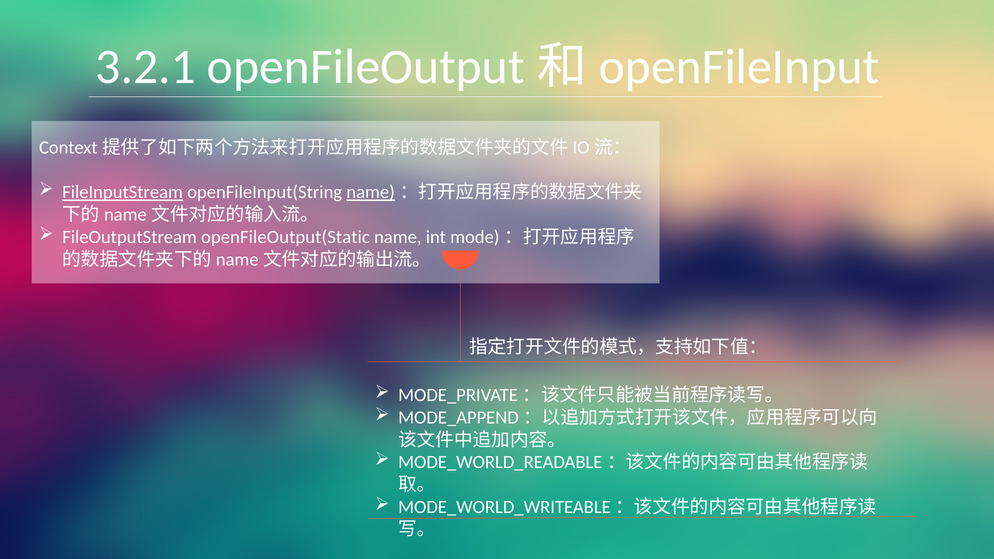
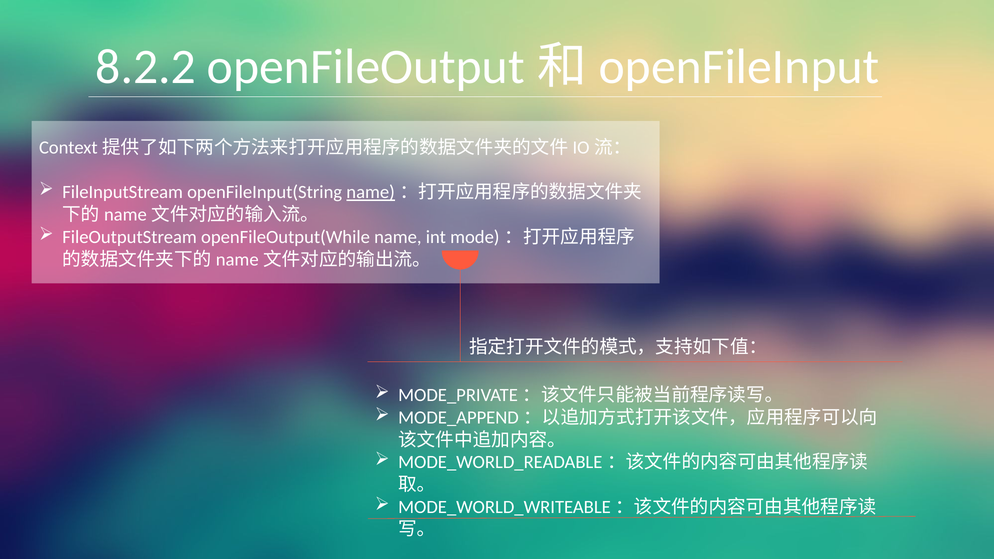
3.2.1: 3.2.1 -> 8.2.2
FileInputStream underline: present -> none
openFileOutput(Static: openFileOutput(Static -> openFileOutput(While
